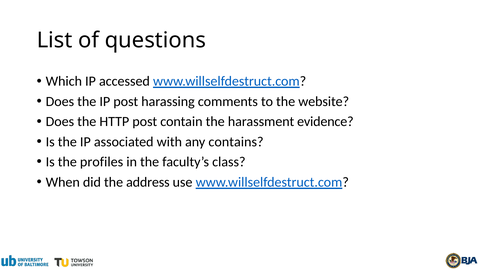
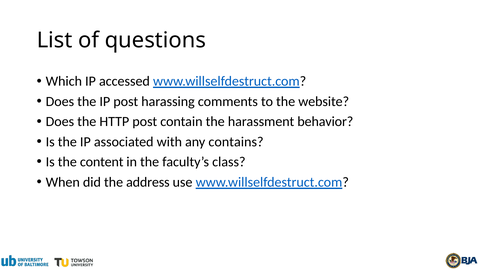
evidence: evidence -> behavior
profiles: profiles -> content
